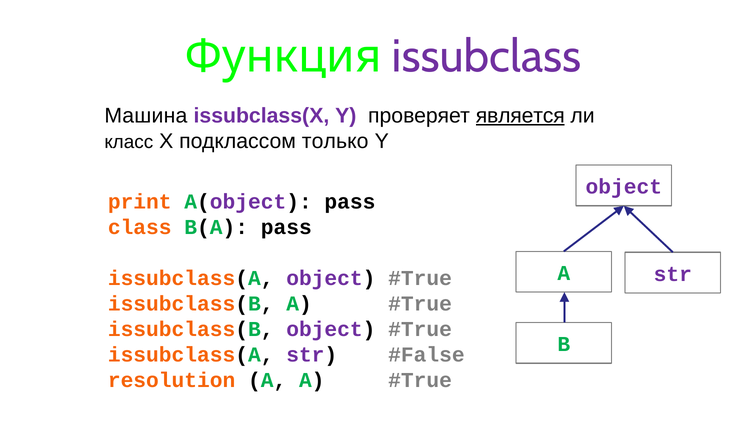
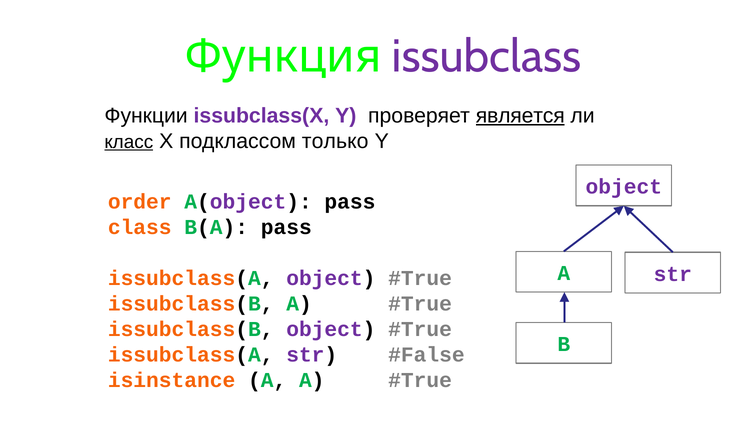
Машина: Машина -> Функции
класс underline: none -> present
print: print -> order
resolution: resolution -> isinstance
